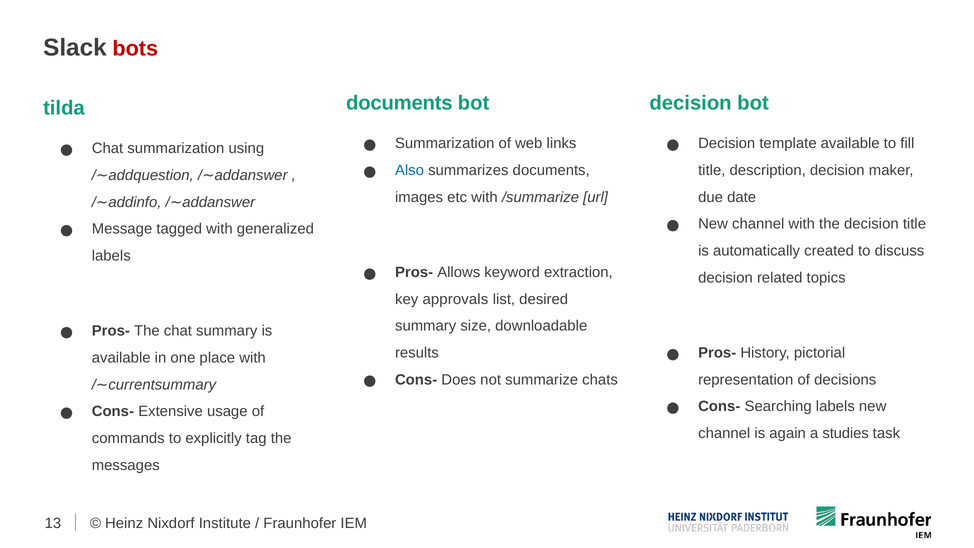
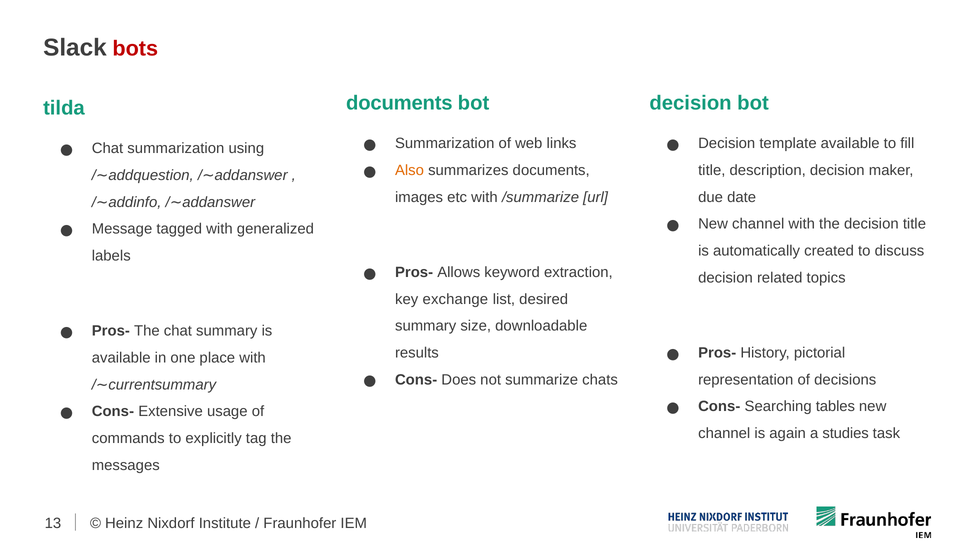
Also colour: blue -> orange
approvals: approvals -> exchange
Searching labels: labels -> tables
